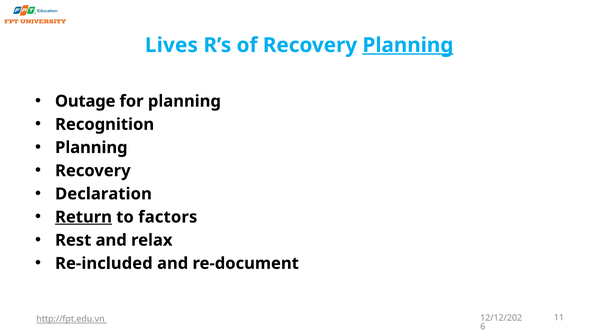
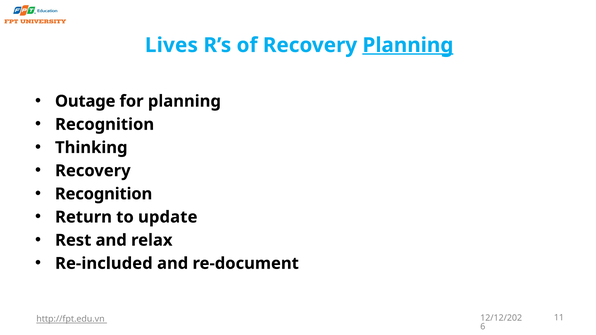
Planning at (91, 148): Planning -> Thinking
Declaration at (103, 194): Declaration -> Recognition
Return underline: present -> none
factors: factors -> update
